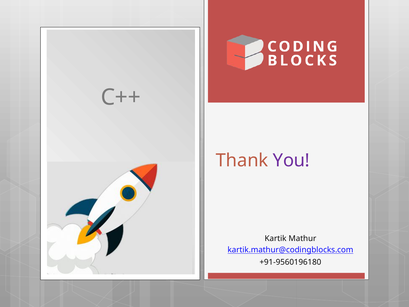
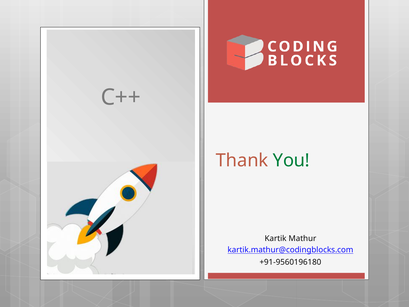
You colour: purple -> green
